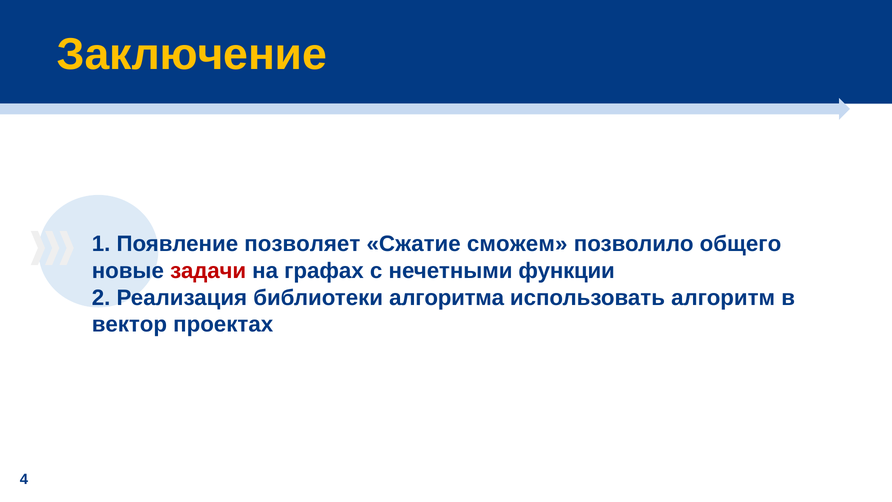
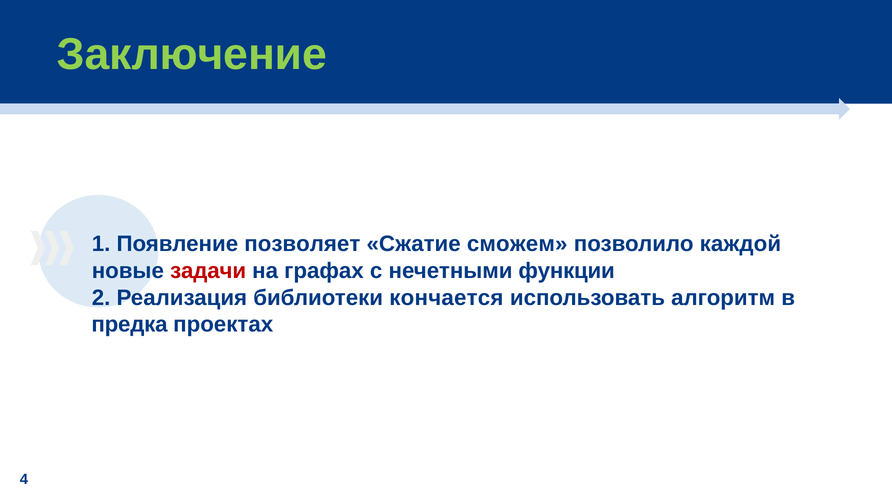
Заключение colour: yellow -> light green
общего: общего -> каждой
алгоритма: алгоритма -> кончается
вектор: вектор -> предка
